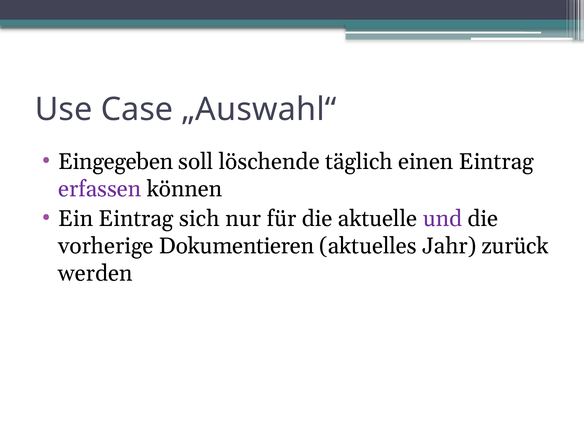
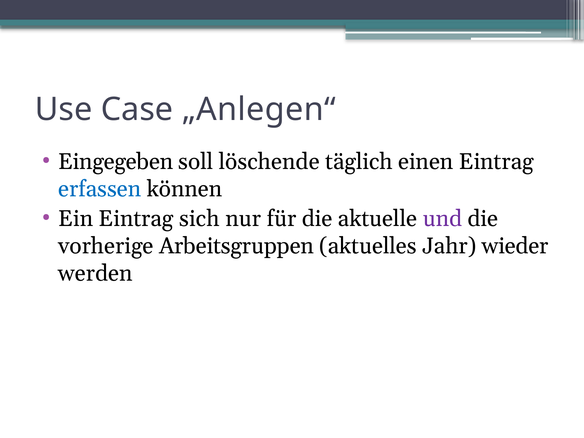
„Auswahl“: „Auswahl“ -> „Anlegen“
erfassen colour: purple -> blue
Dokumentieren: Dokumentieren -> Arbeitsgruppen
zurück: zurück -> wieder
